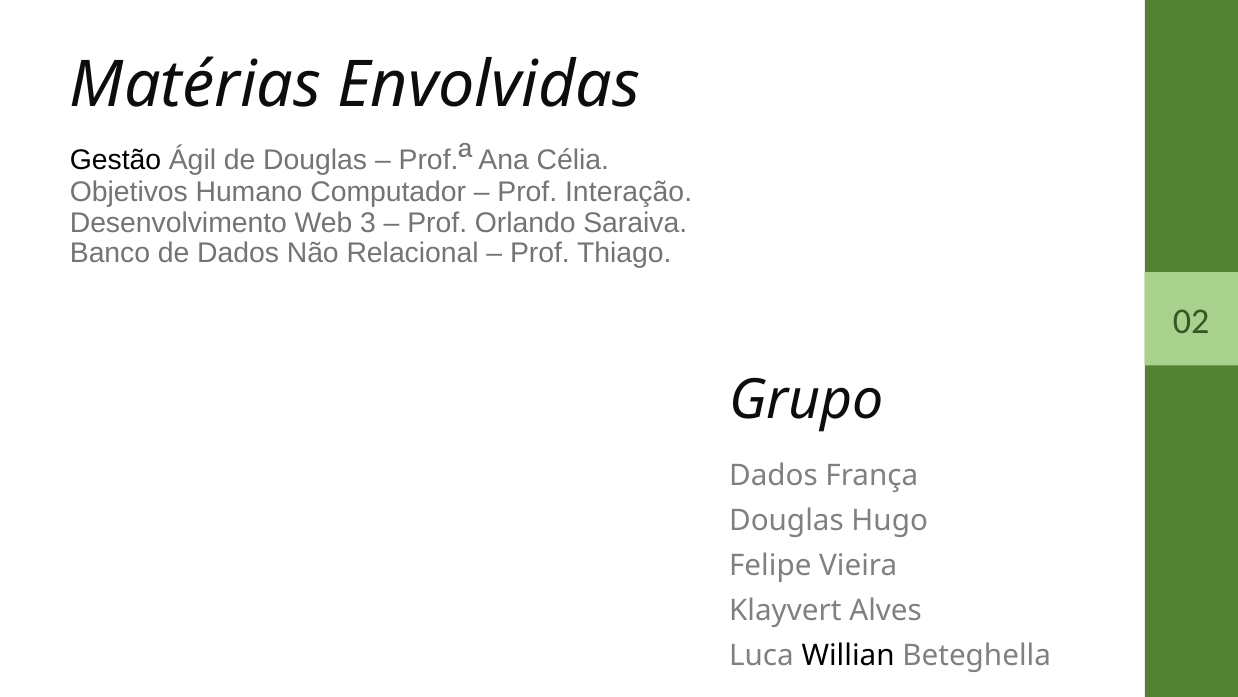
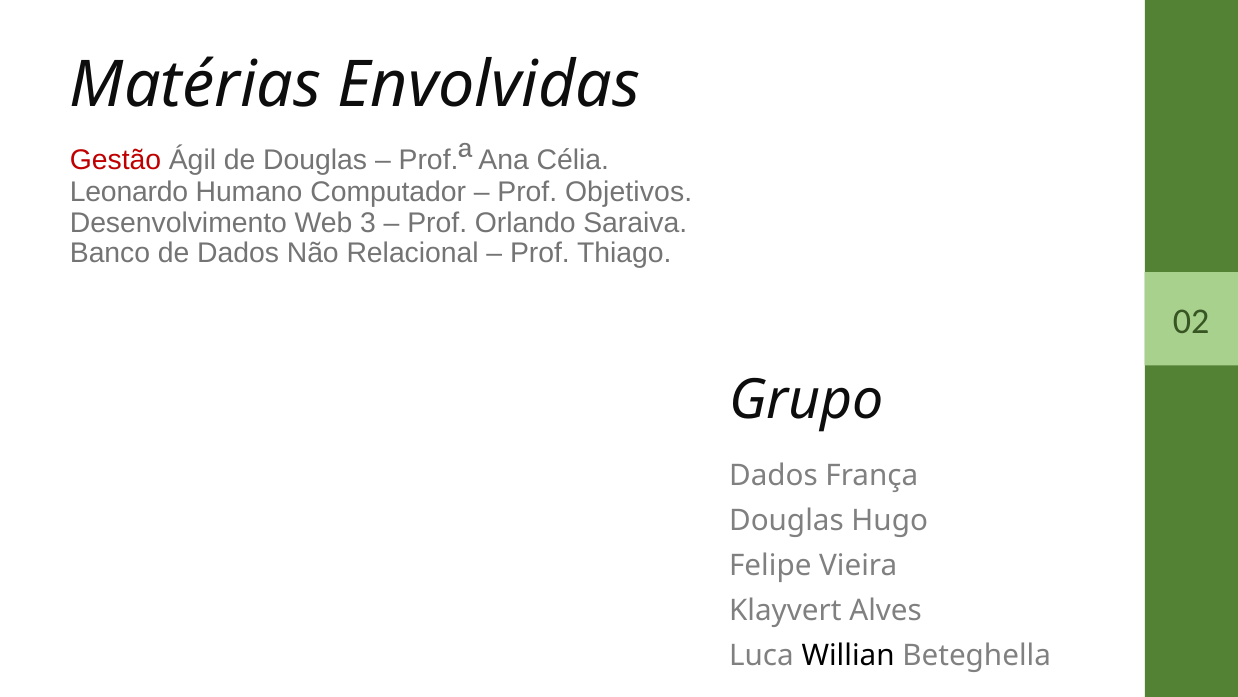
Gestão colour: black -> red
Objetivos: Objetivos -> Leonardo
Interação: Interação -> Objetivos
